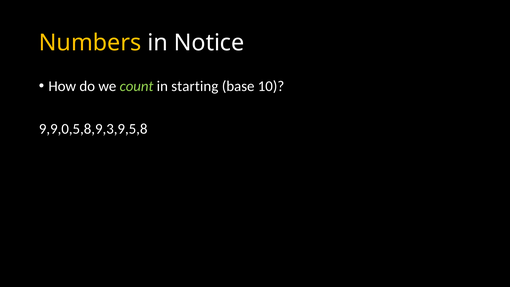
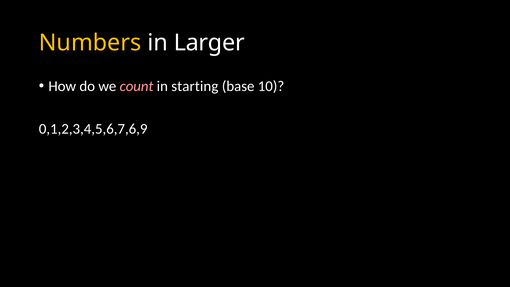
Notice: Notice -> Larger
count colour: light green -> pink
9,9,0,5,8,9,3,9,5,8: 9,9,0,5,8,9,3,9,5,8 -> 0,1,2,3,4,5,6,7,6,9
